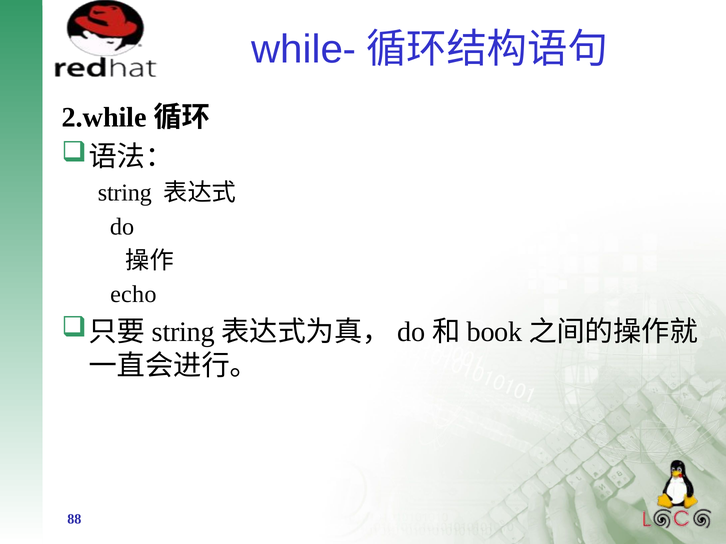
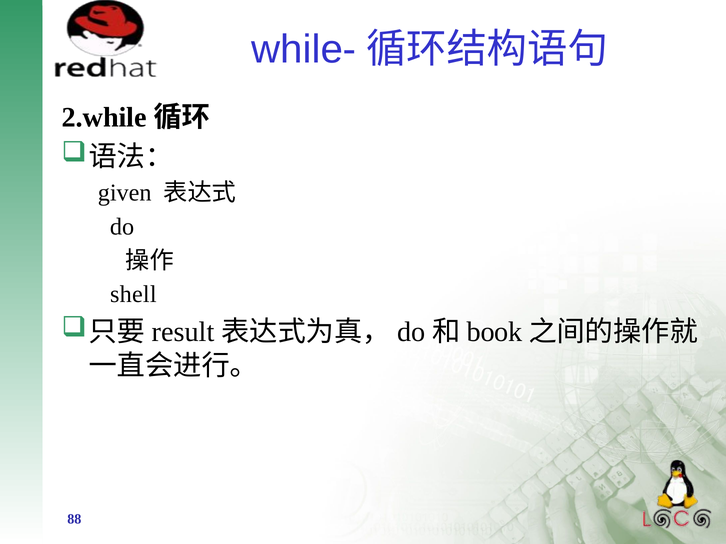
string at (125, 193): string -> given
echo: echo -> shell
string at (183, 332): string -> result
